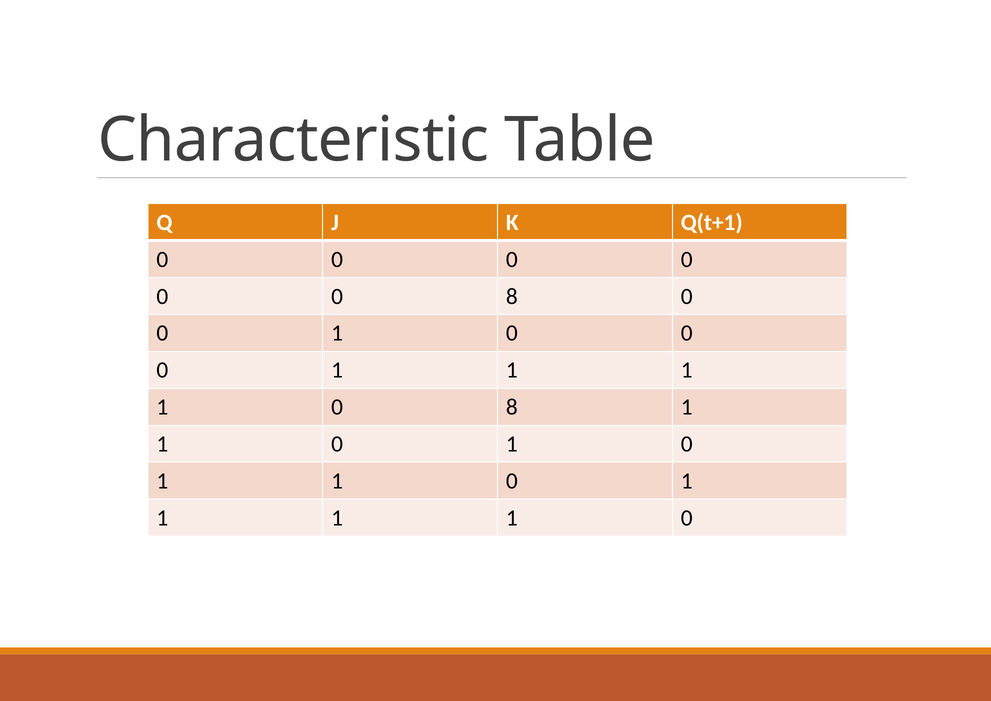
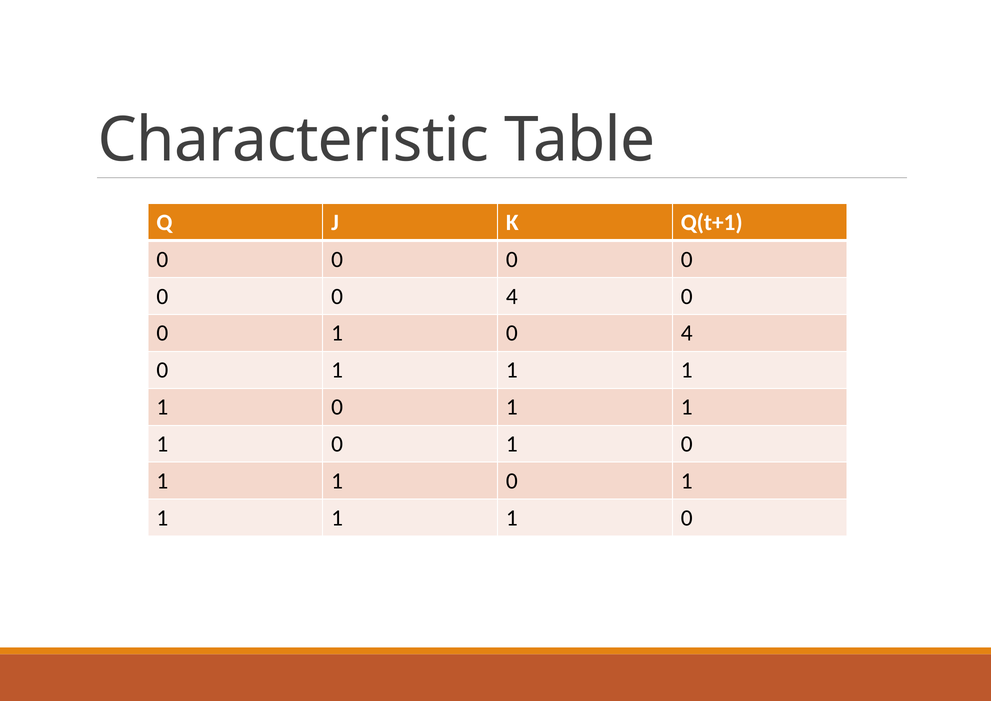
0 0 8: 8 -> 4
1 0 0: 0 -> 4
8 at (512, 407): 8 -> 1
